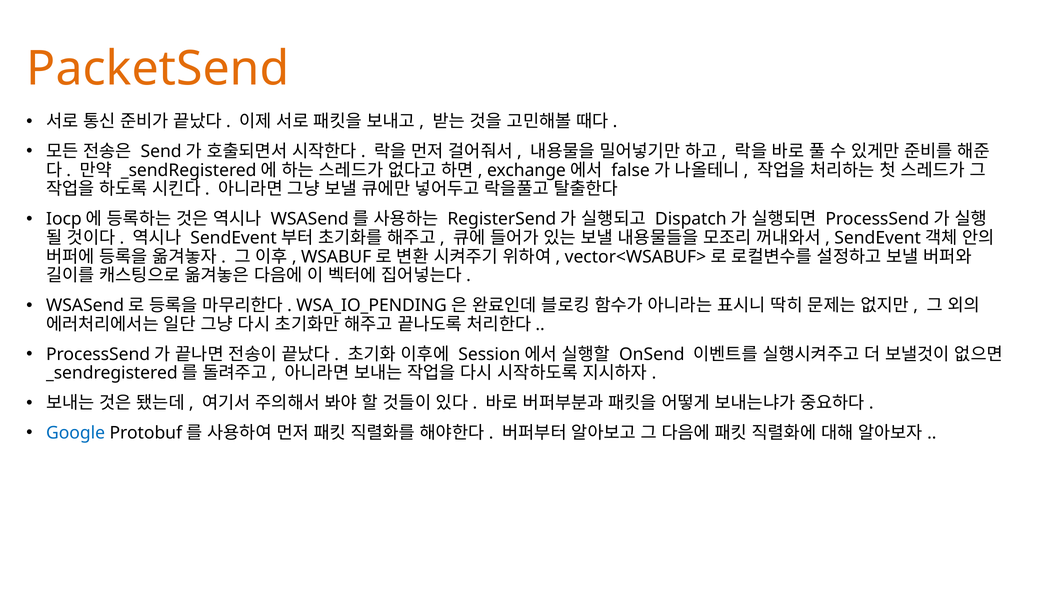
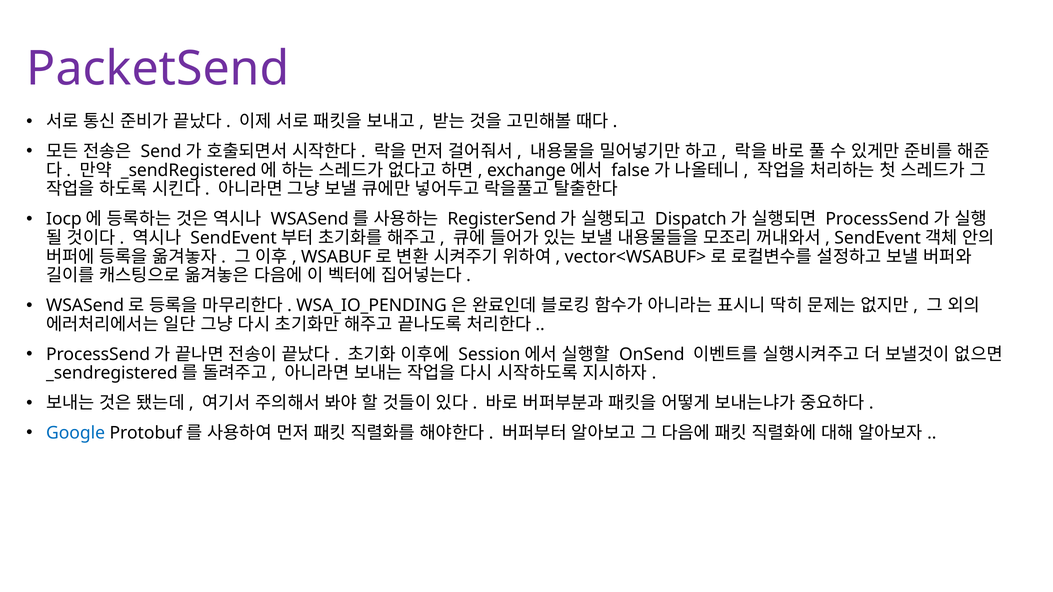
PacketSend colour: orange -> purple
